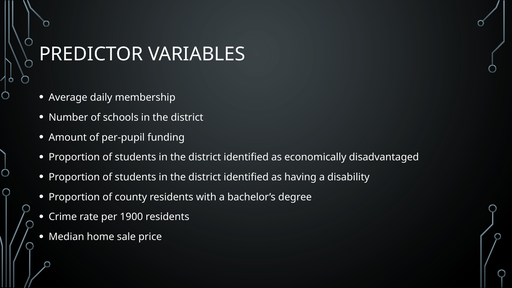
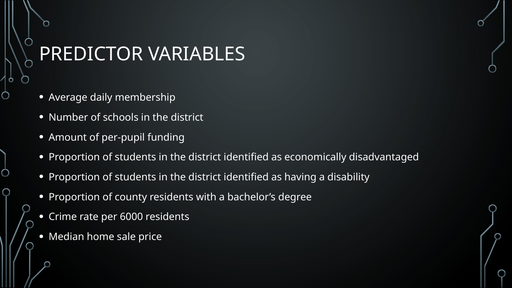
1900: 1900 -> 6000
